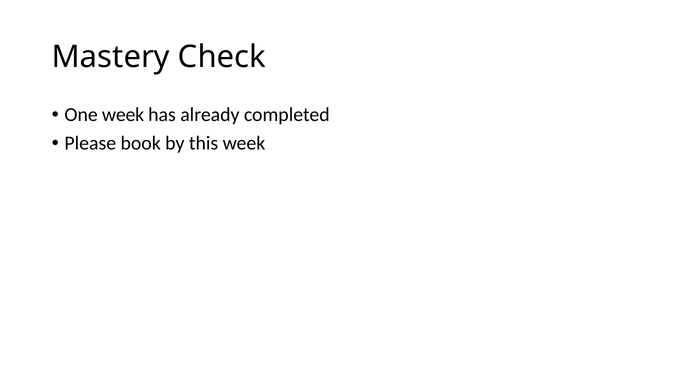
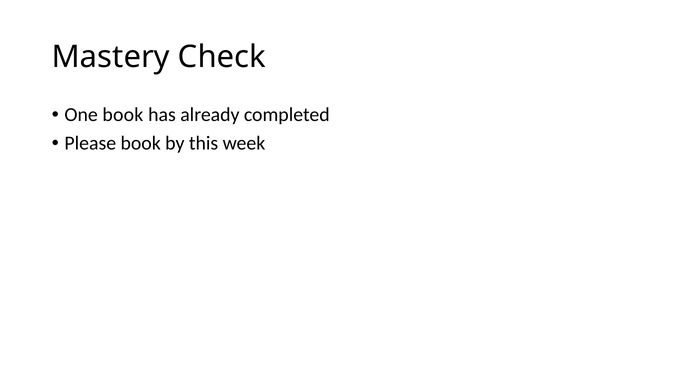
One week: week -> book
